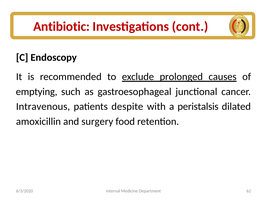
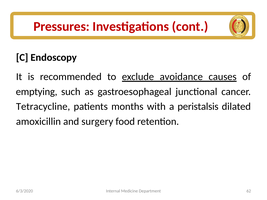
Antibiotic: Antibiotic -> Pressures
prolonged: prolonged -> avoidance
Intravenous: Intravenous -> Tetracycline
despite: despite -> months
